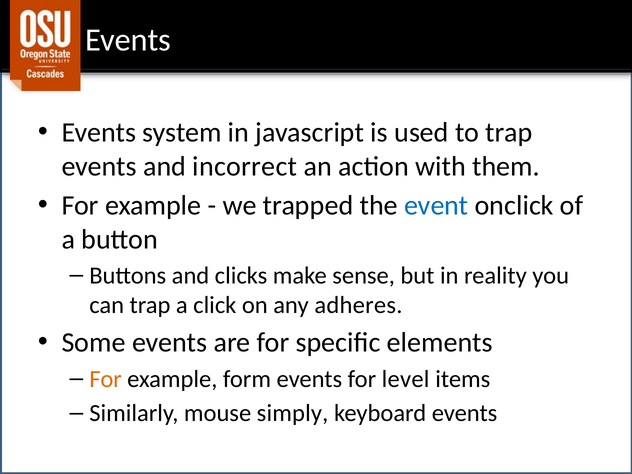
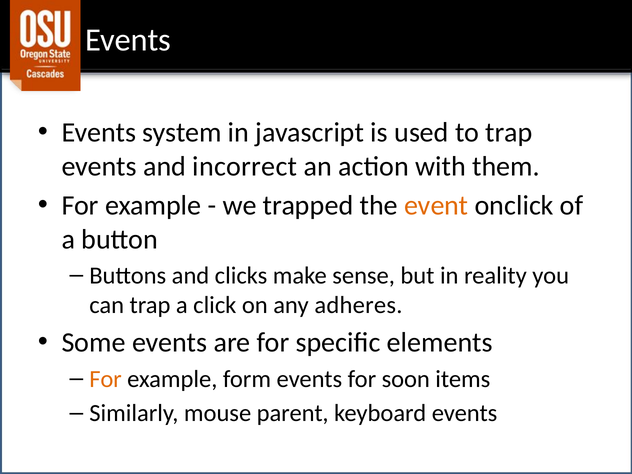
event colour: blue -> orange
level: level -> soon
simply: simply -> parent
